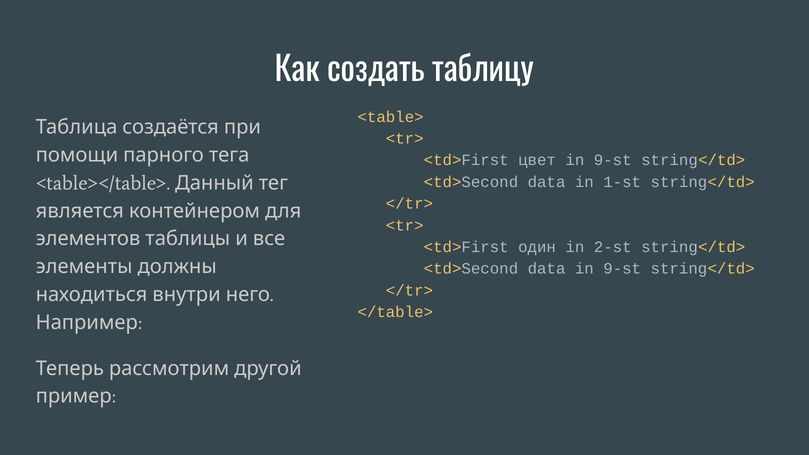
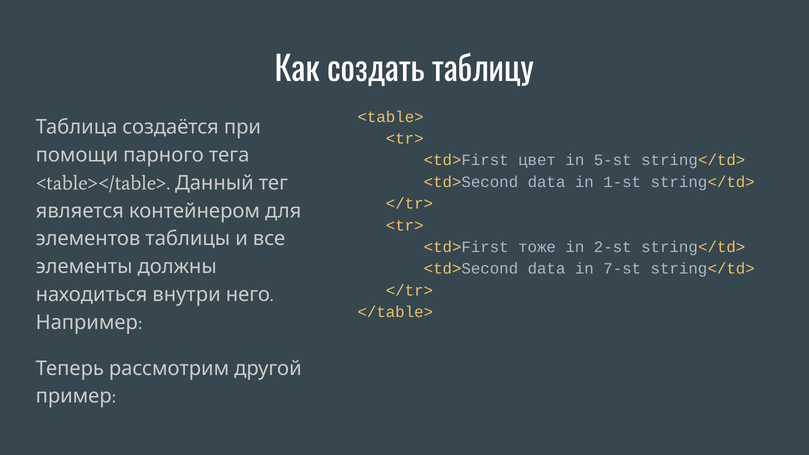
9-st at (613, 160): 9-st -> 5-st
один: один -> тоже
data in 9-st: 9-st -> 7-st
